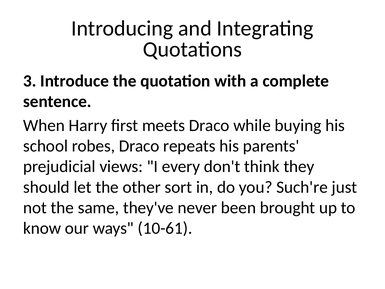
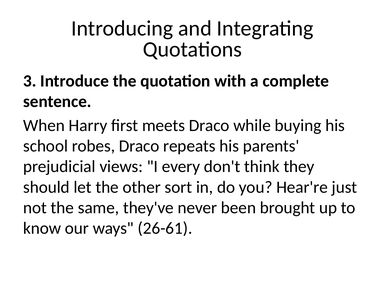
Such're: Such're -> Hear're
10-61: 10-61 -> 26-61
